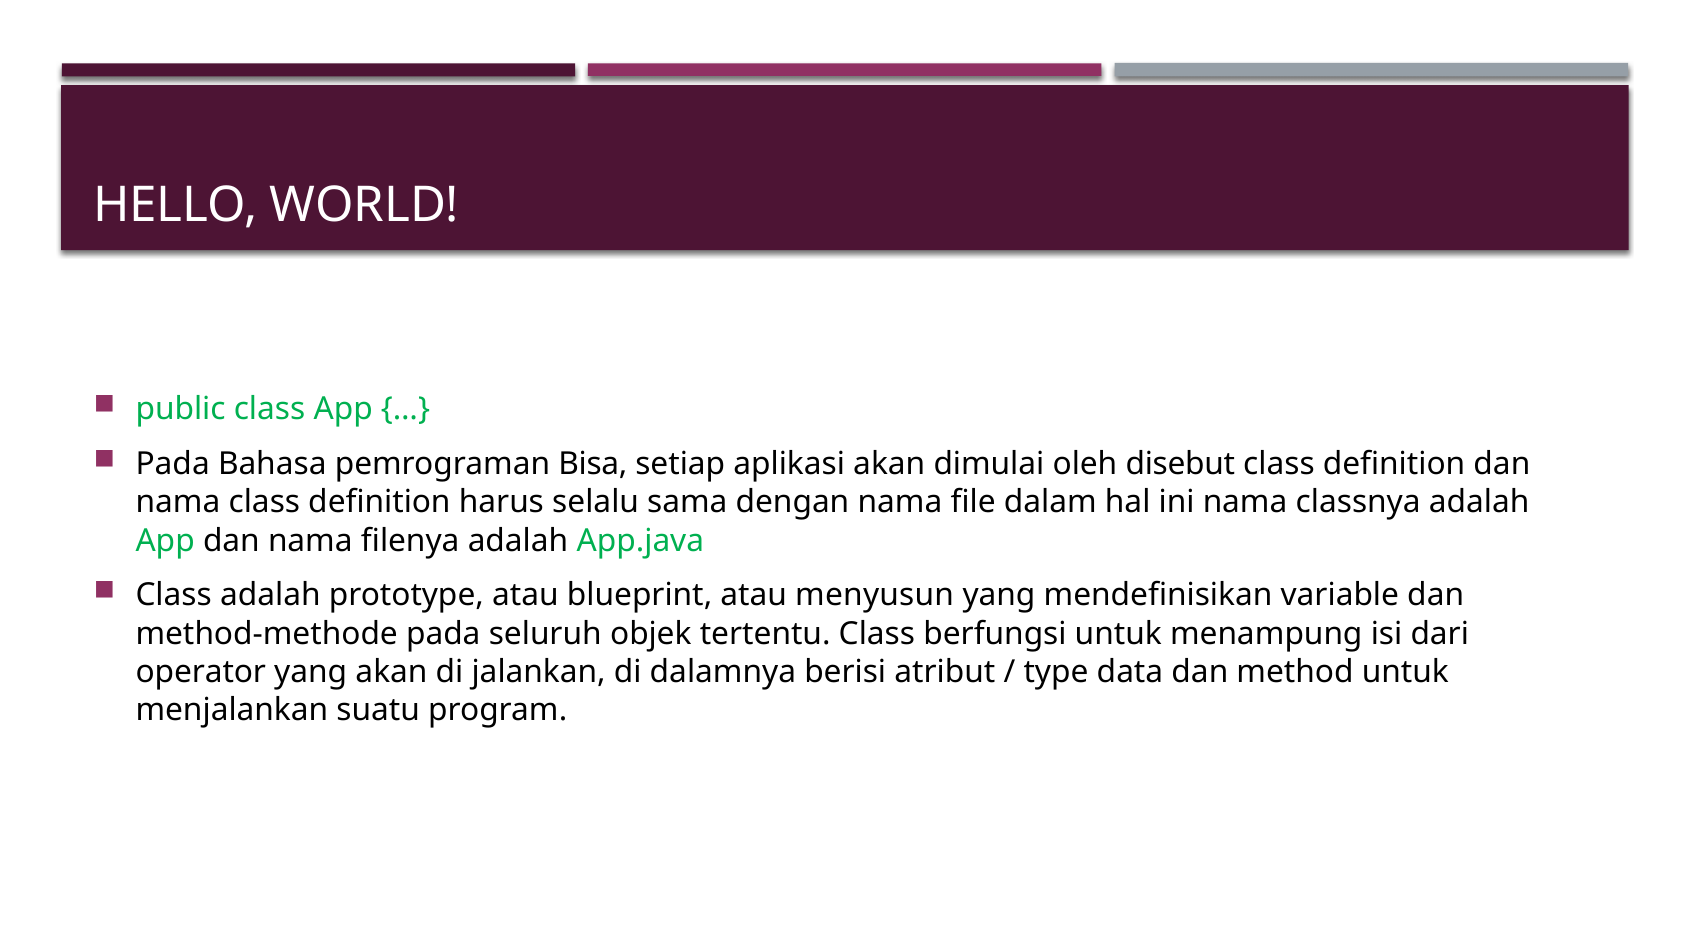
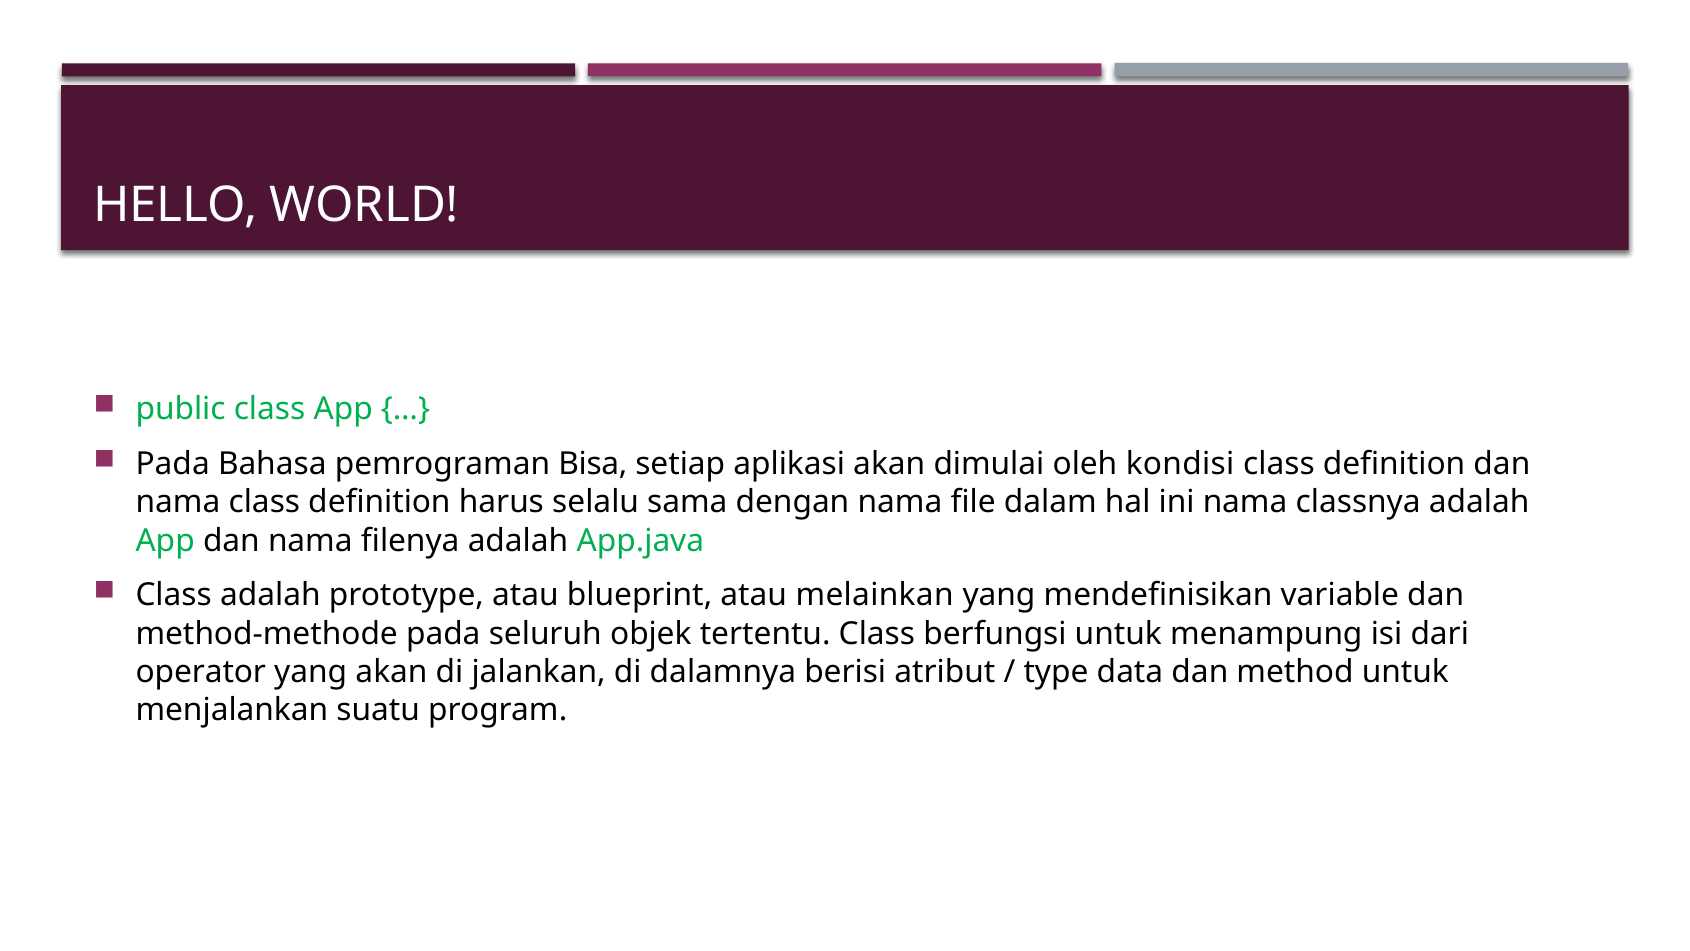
disebut: disebut -> kondisi
menyusun: menyusun -> melainkan
